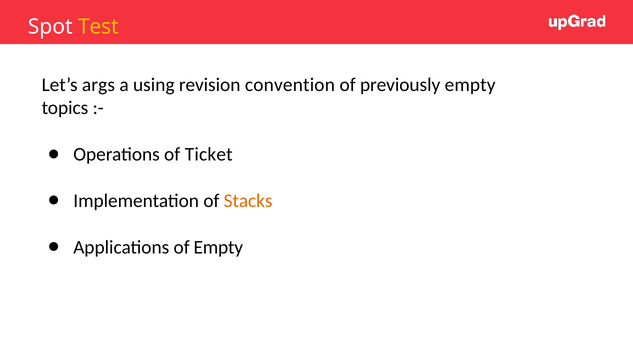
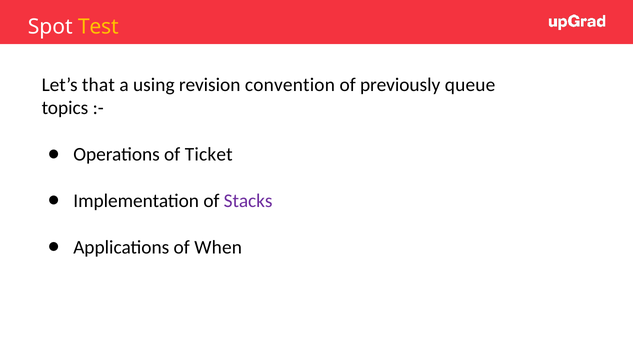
args: args -> that
previously empty: empty -> queue
Stacks colour: orange -> purple
of Empty: Empty -> When
